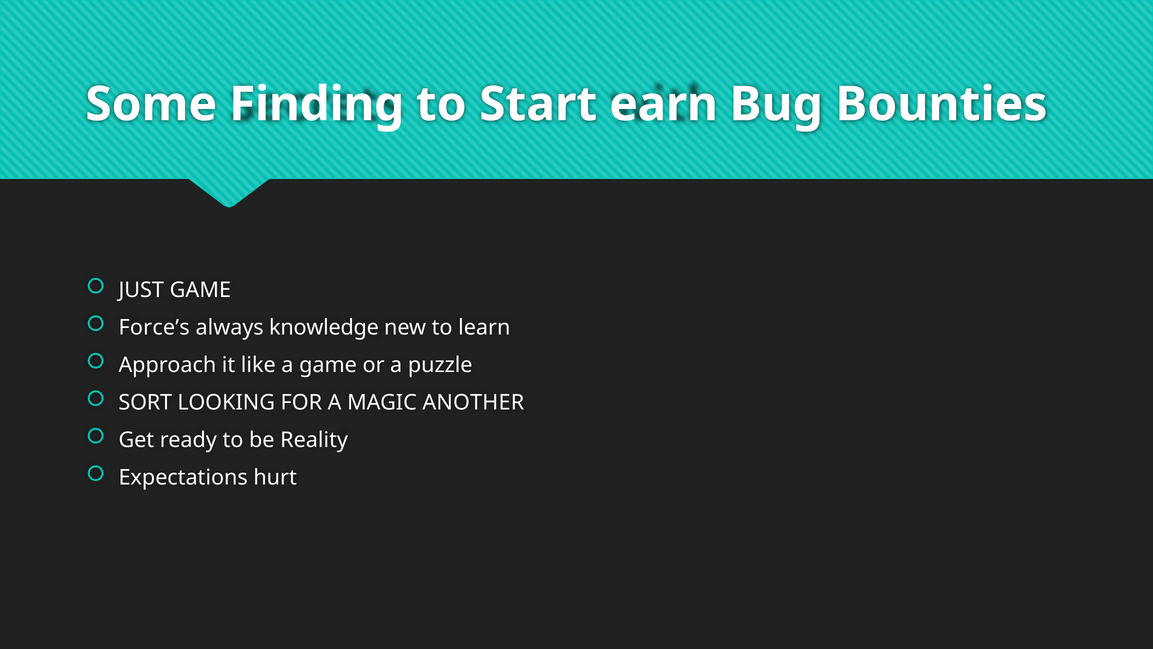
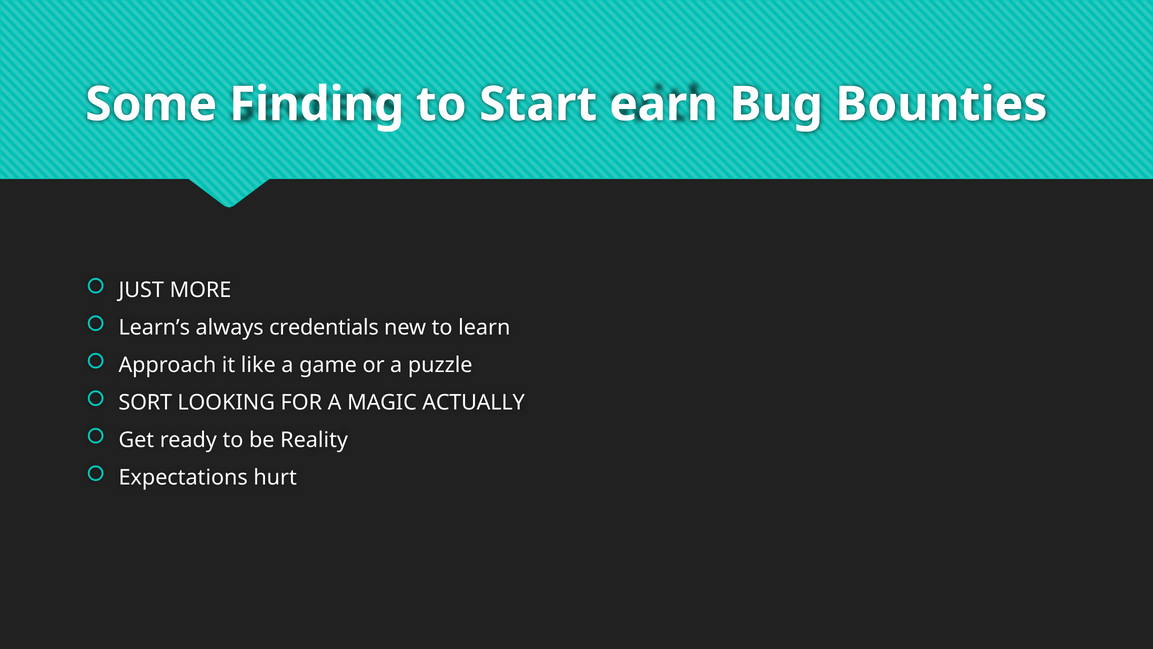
JUST GAME: GAME -> MORE
Force’s: Force’s -> Learn’s
knowledge: knowledge -> credentials
ANOTHER: ANOTHER -> ACTUALLY
